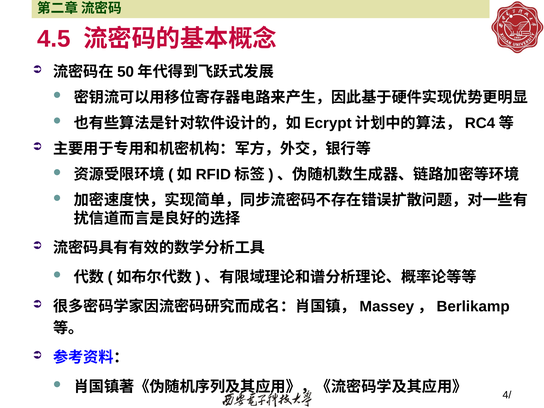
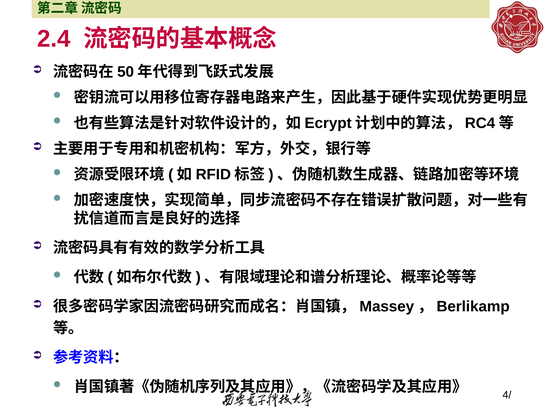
4.5: 4.5 -> 2.4
